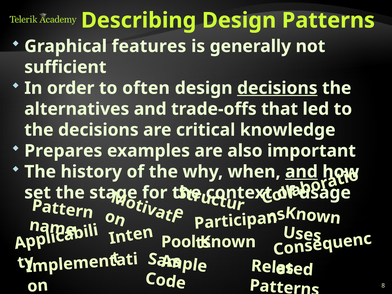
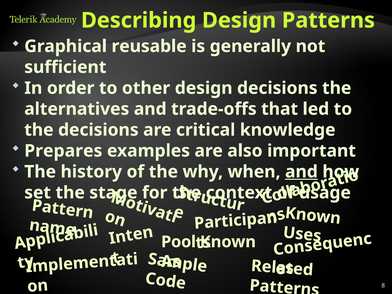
features: features -> reusable
often: often -> other
decisions at (277, 88) underline: present -> none
